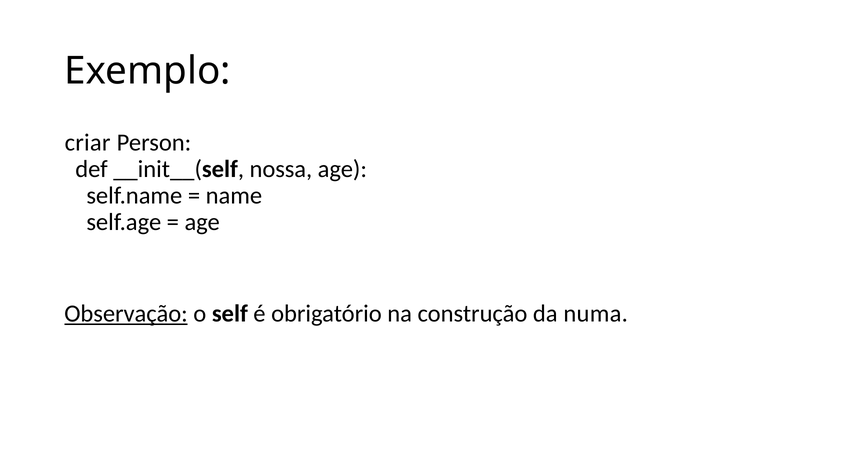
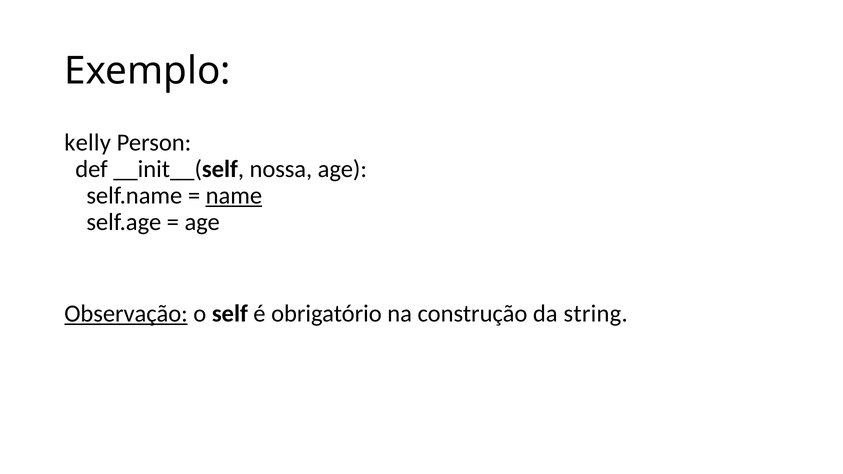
criar: criar -> kelly
name underline: none -> present
numa: numa -> string
